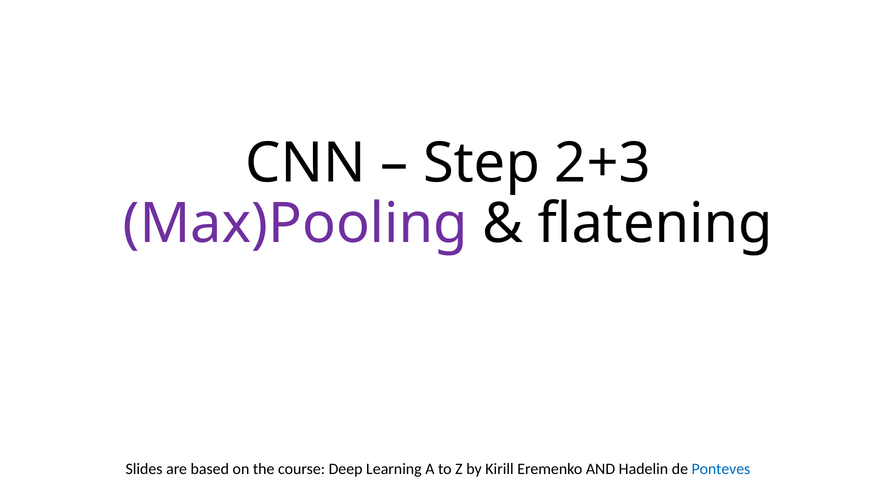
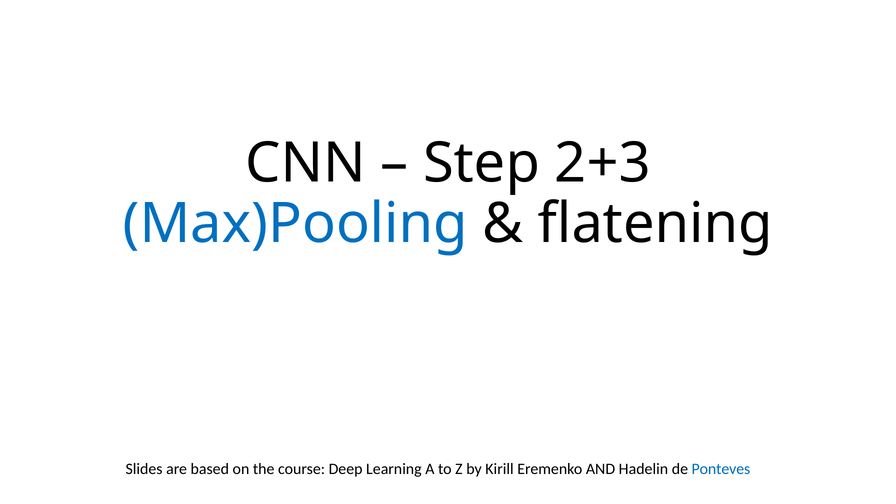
Max)Pooling colour: purple -> blue
